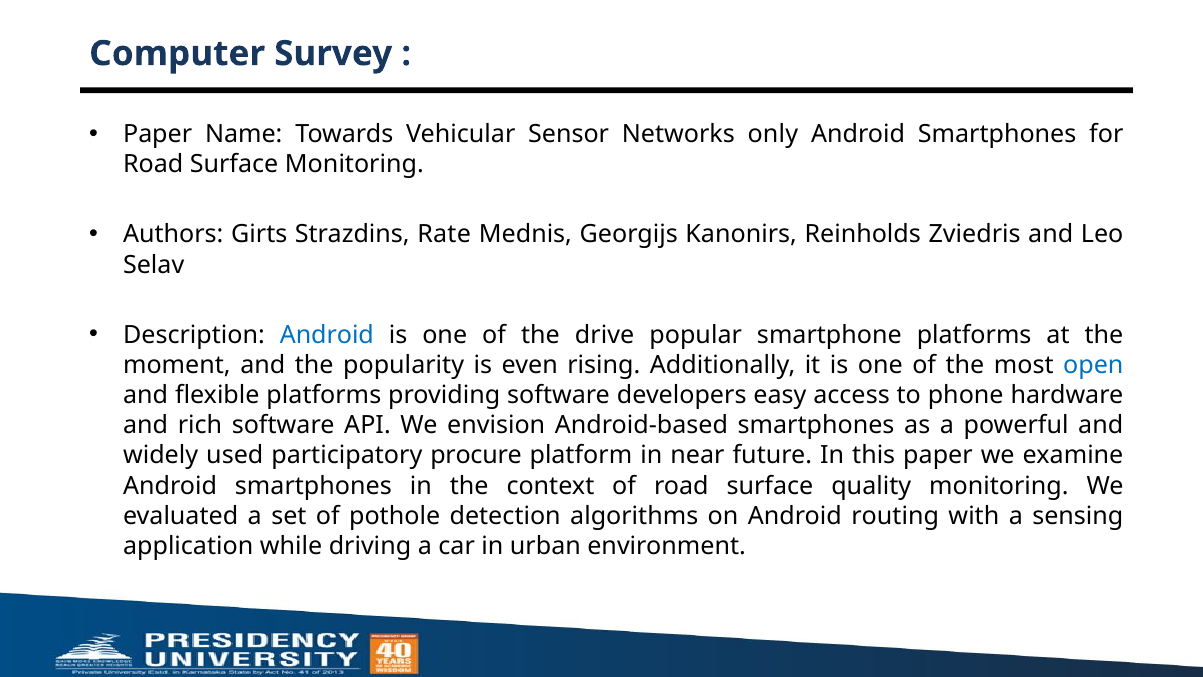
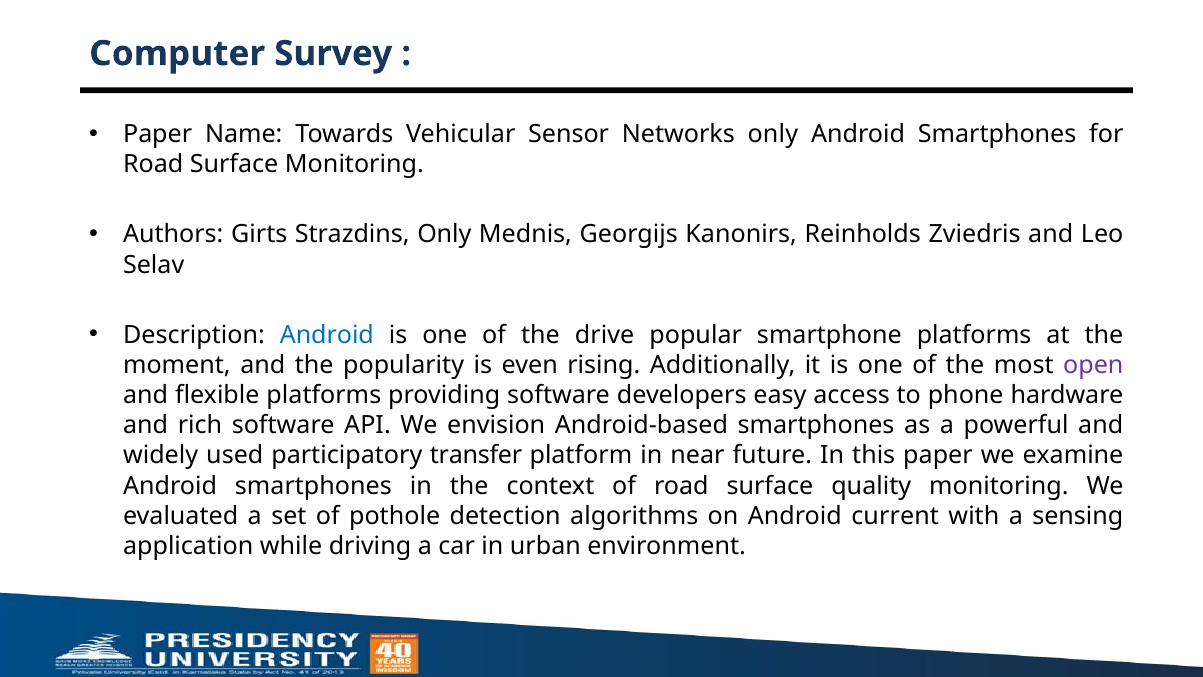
Strazdins Rate: Rate -> Only
open colour: blue -> purple
procure: procure -> transfer
routing: routing -> current
